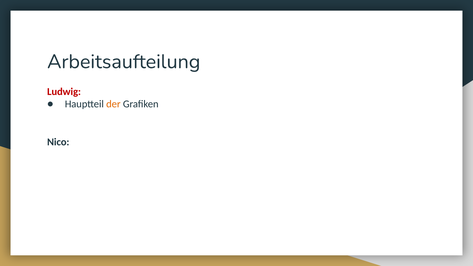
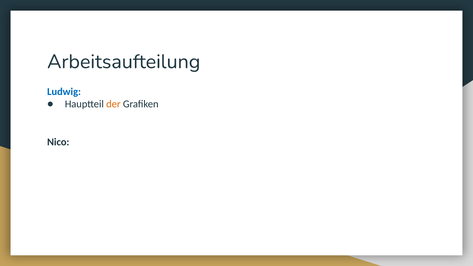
Ludwig colour: red -> blue
